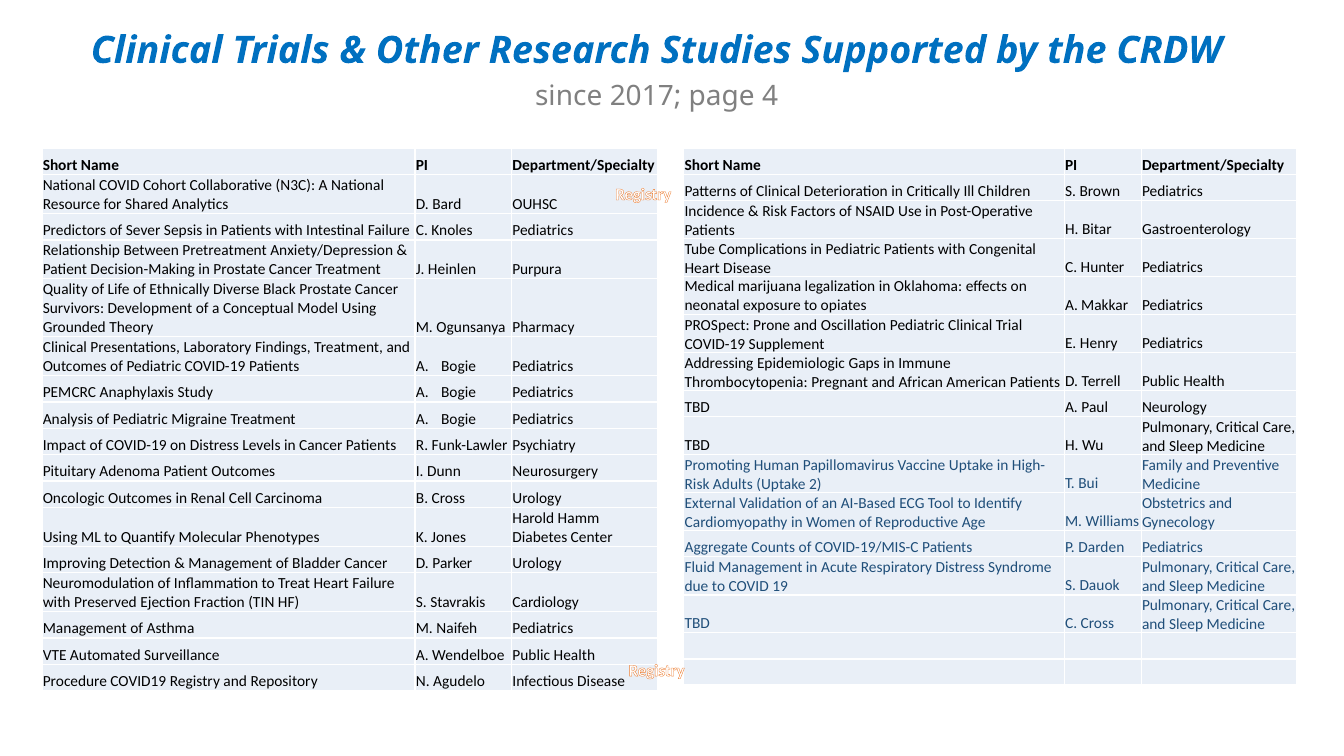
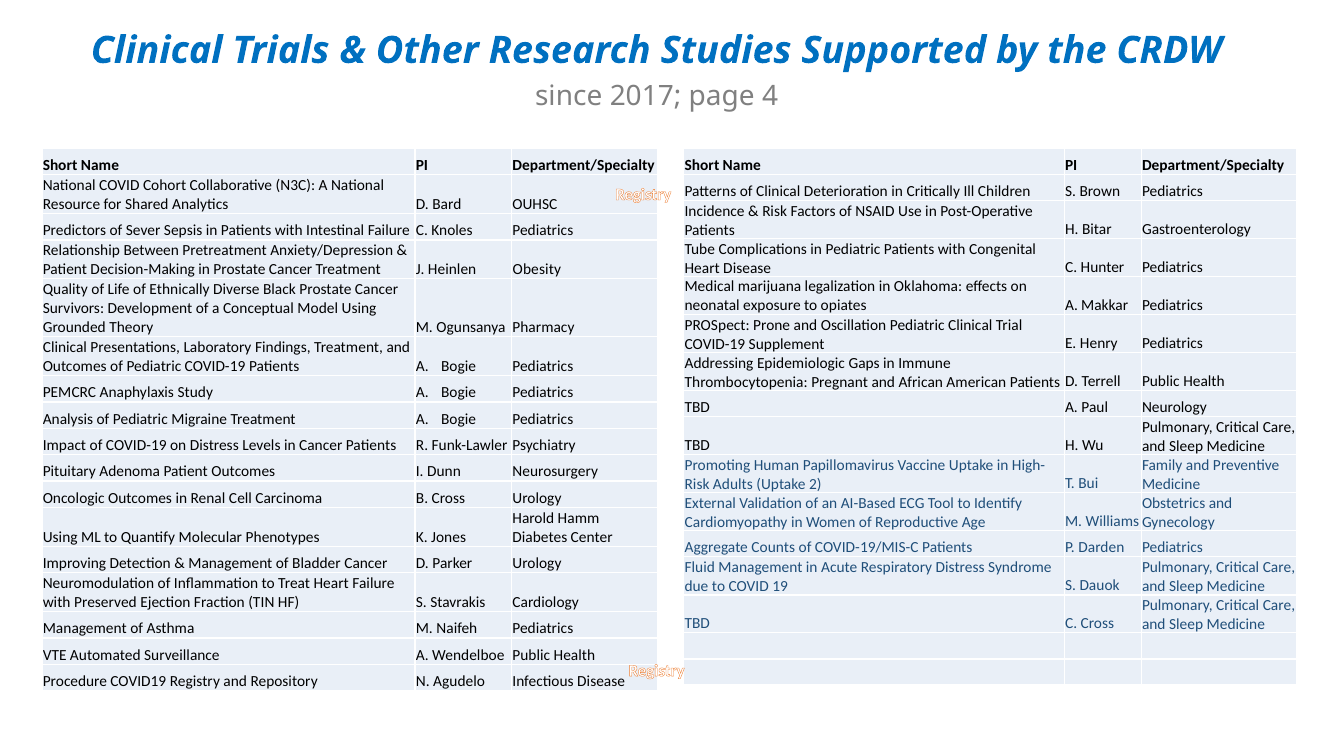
Purpura: Purpura -> Obesity
